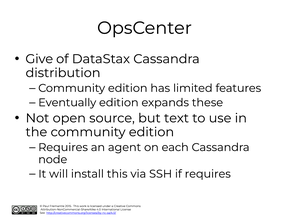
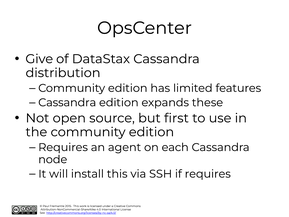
Eventually at (67, 102): Eventually -> Cassandra
text: text -> first
